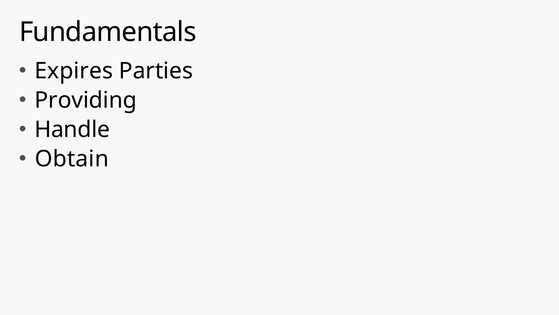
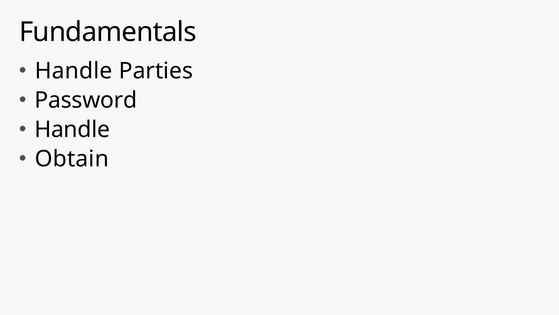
Expires at (74, 71): Expires -> Handle
Providing: Providing -> Password
